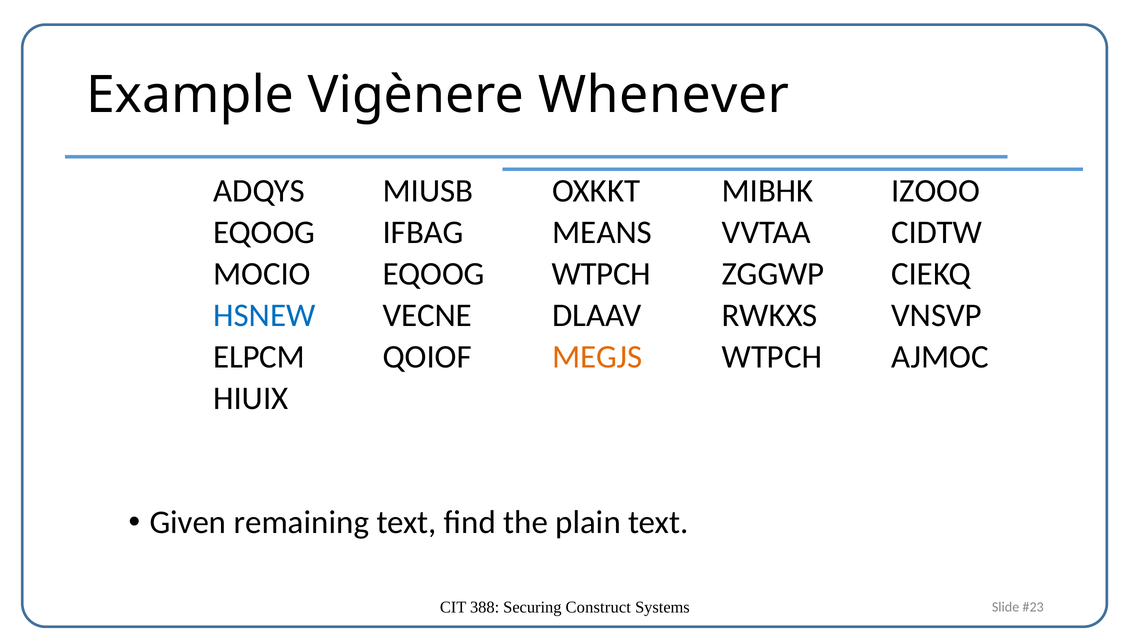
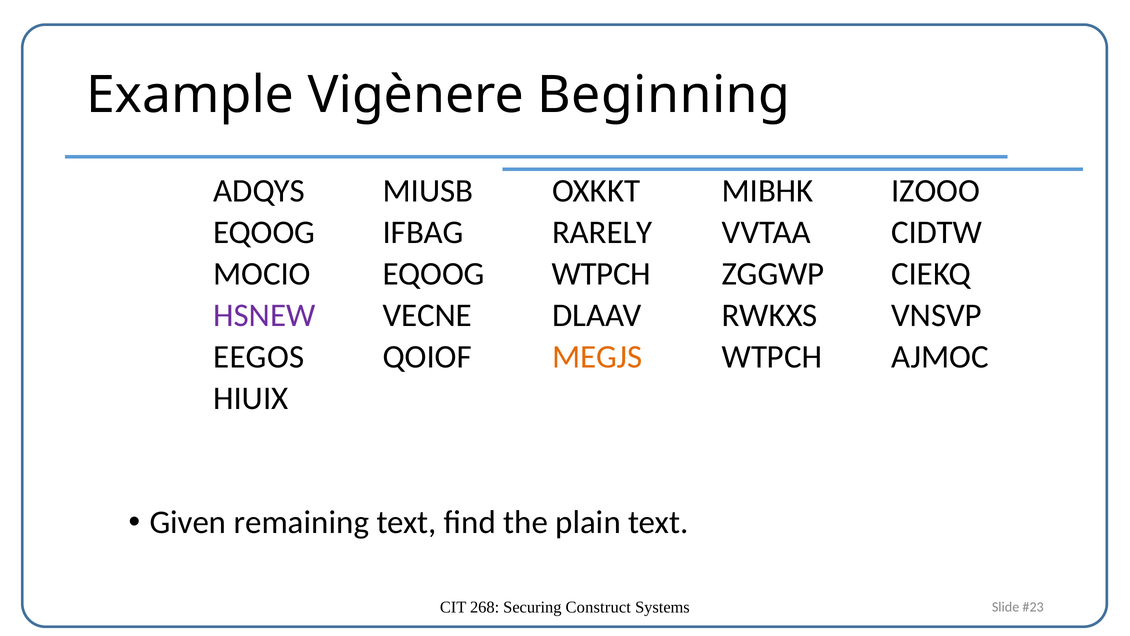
Whenever: Whenever -> Beginning
MEANS: MEANS -> RARELY
HSNEW colour: blue -> purple
ELPCM: ELPCM -> EEGOS
388: 388 -> 268
